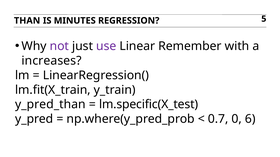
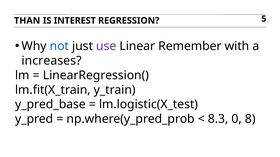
MINUTES: MINUTES -> INTEREST
not colour: purple -> blue
y_pred_than: y_pred_than -> y_pred_base
lm.specific(X_test: lm.specific(X_test -> lm.logistic(X_test
0.7: 0.7 -> 8.3
6: 6 -> 8
